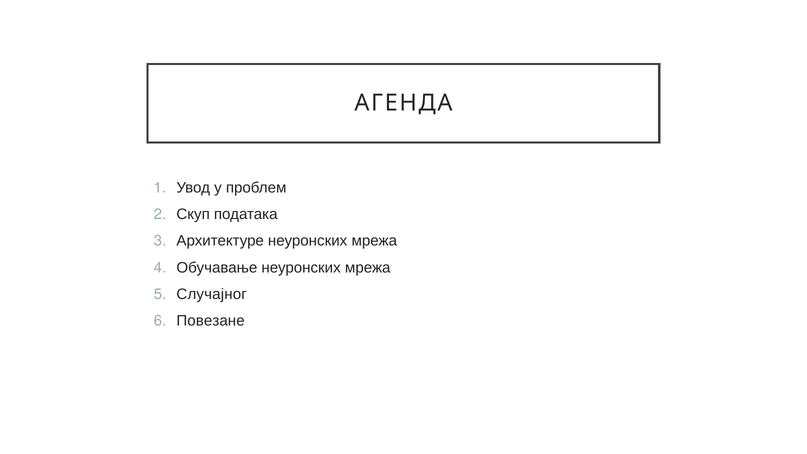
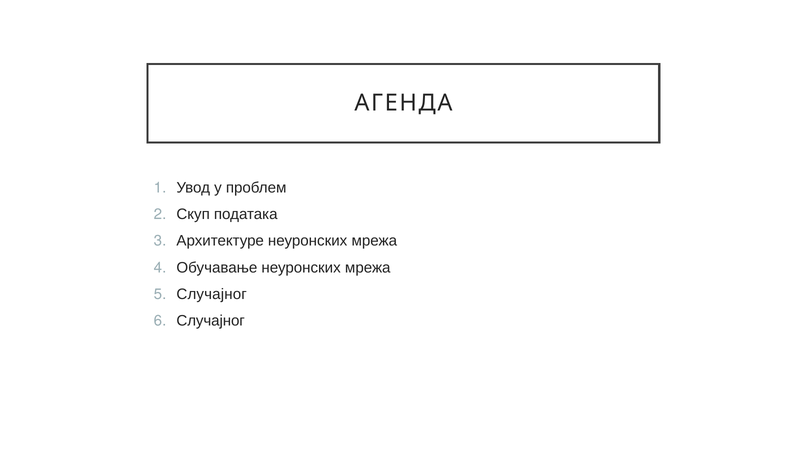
Повезане at (211, 321): Повезане -> Случајног
